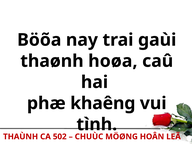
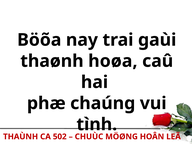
khaêng: khaêng -> chaúng
